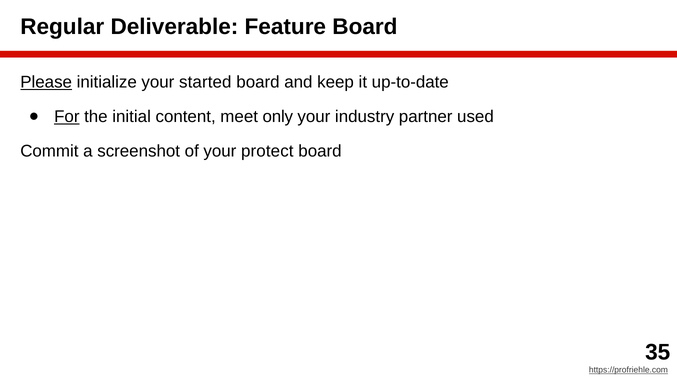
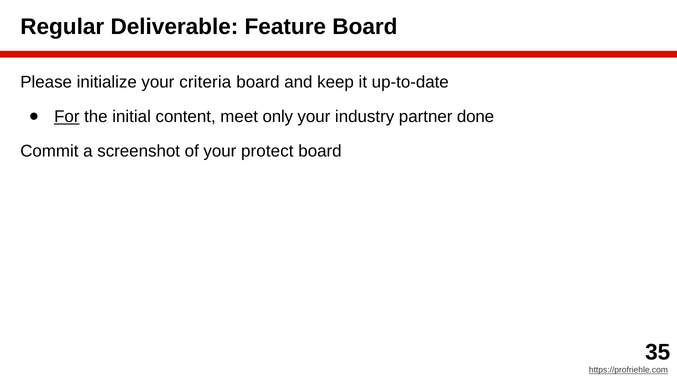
Please underline: present -> none
started: started -> criteria
used: used -> done
